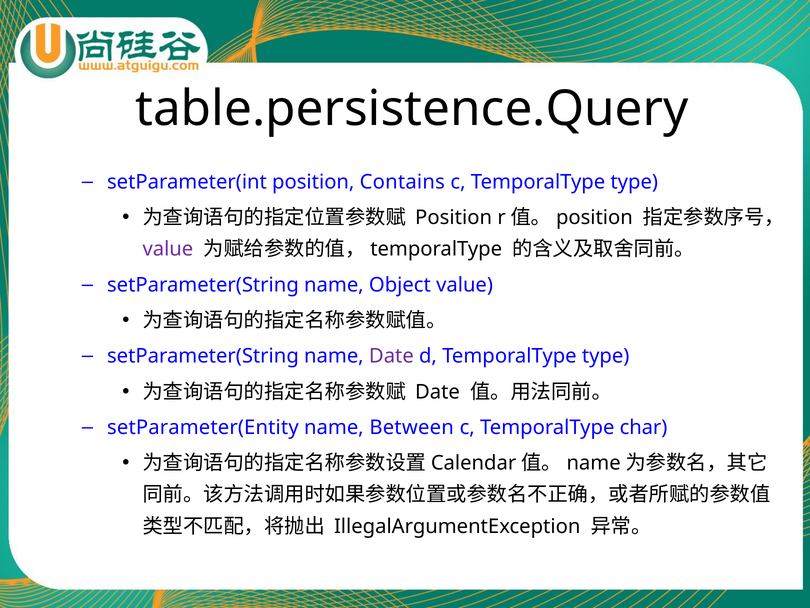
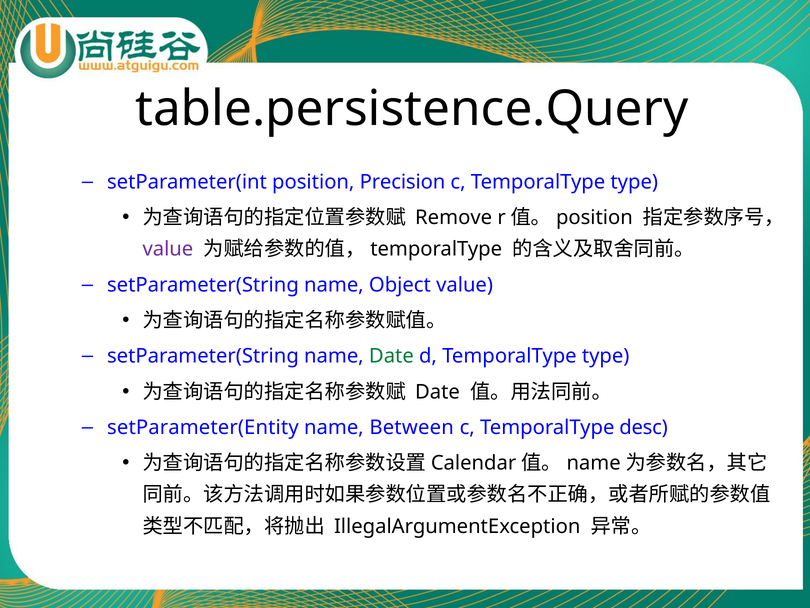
Contains: Contains -> Precision
Position at (454, 218): Position -> Remove
Date at (391, 356) colour: purple -> green
char: char -> desc
